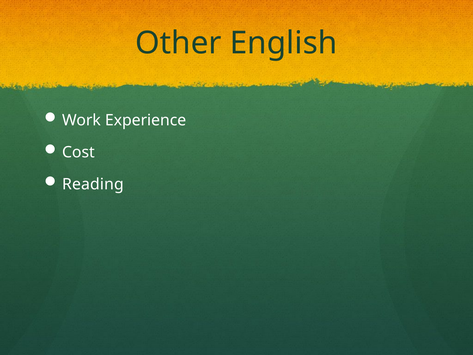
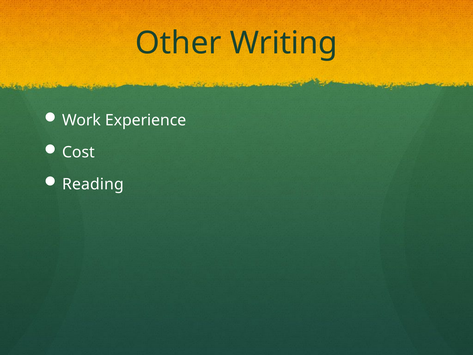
English: English -> Writing
